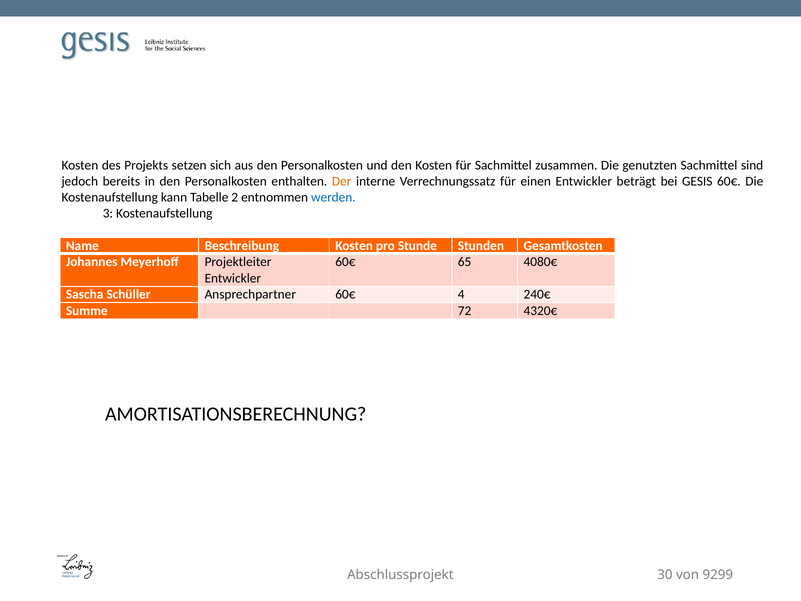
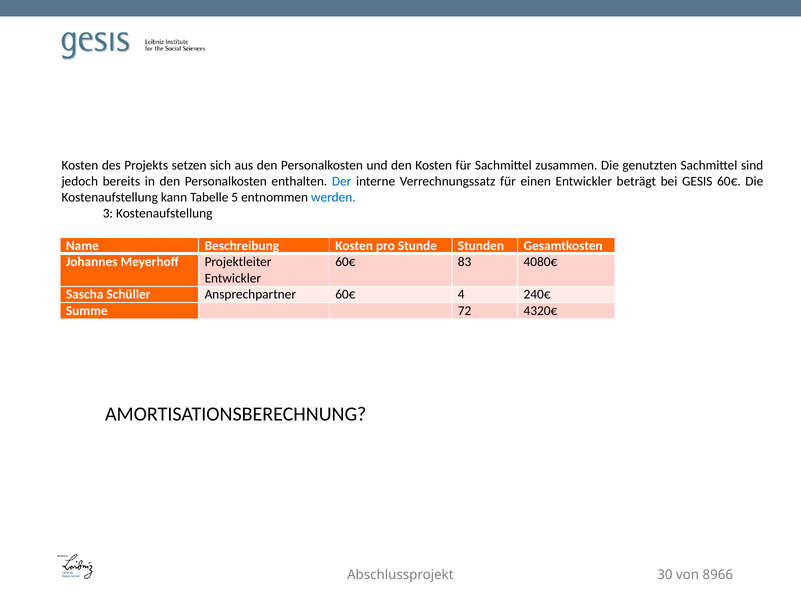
Der colour: orange -> blue
2: 2 -> 5
65: 65 -> 83
9299: 9299 -> 8966
